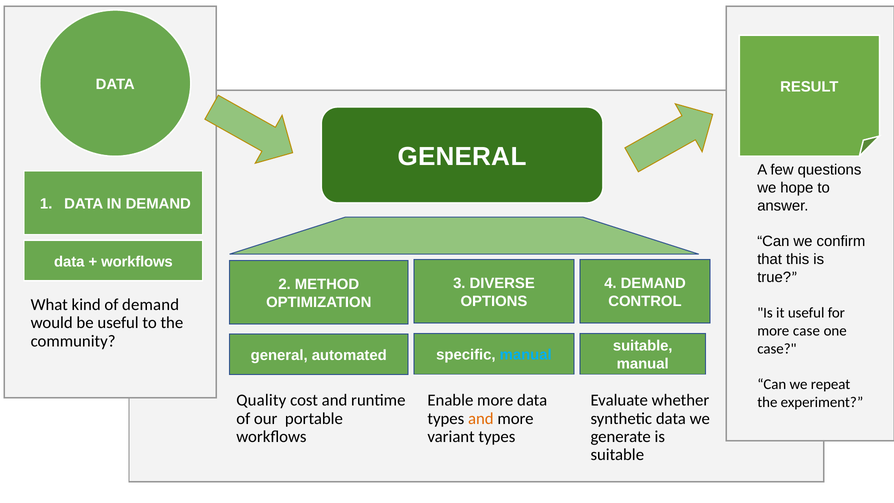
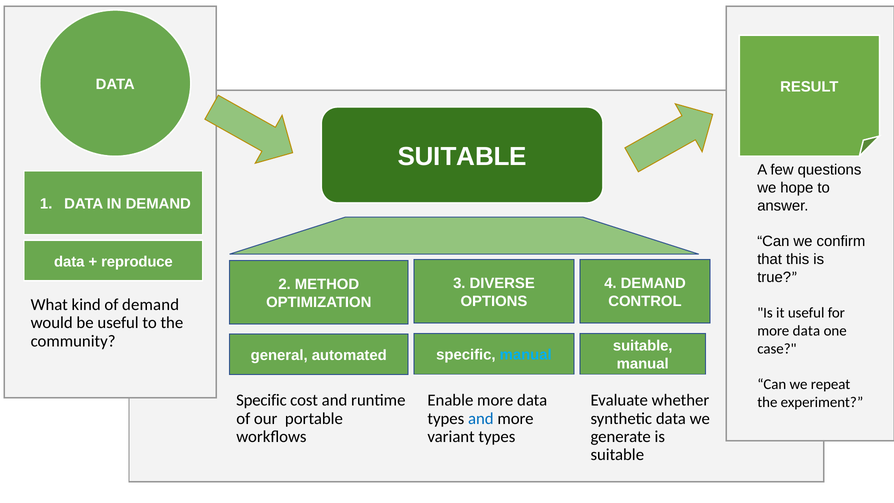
GENERAL at (462, 157): GENERAL -> SUITABLE
workflows at (137, 262): workflows -> reproduce
case at (806, 331): case -> data
Quality at (261, 400): Quality -> Specific
and at (481, 418) colour: orange -> blue
